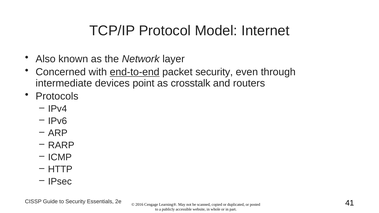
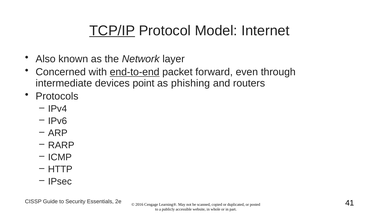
TCP/IP underline: none -> present
packet security: security -> forward
crosstalk: crosstalk -> phishing
